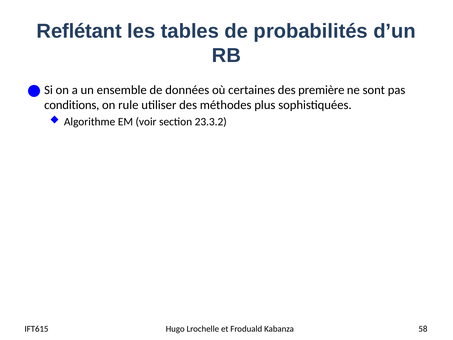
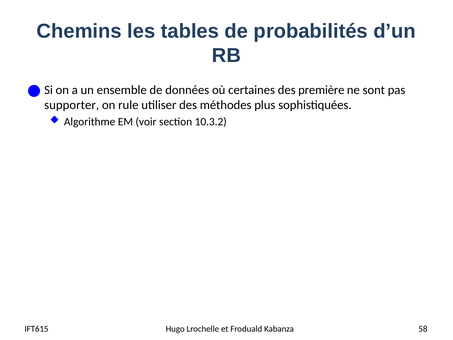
Reflétant: Reflétant -> Chemins
conditions: conditions -> supporter
23.3.2: 23.3.2 -> 10.3.2
